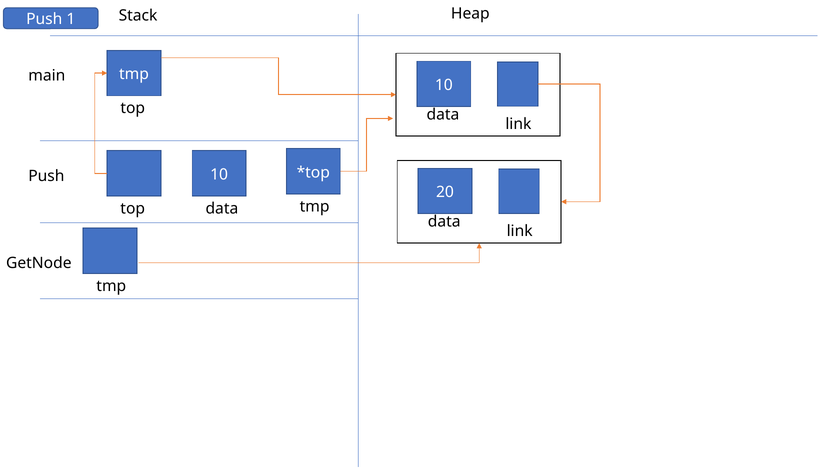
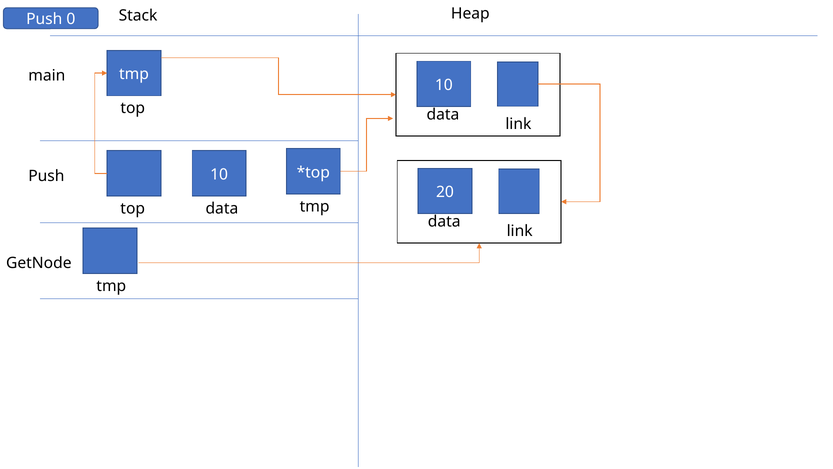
1: 1 -> 0
